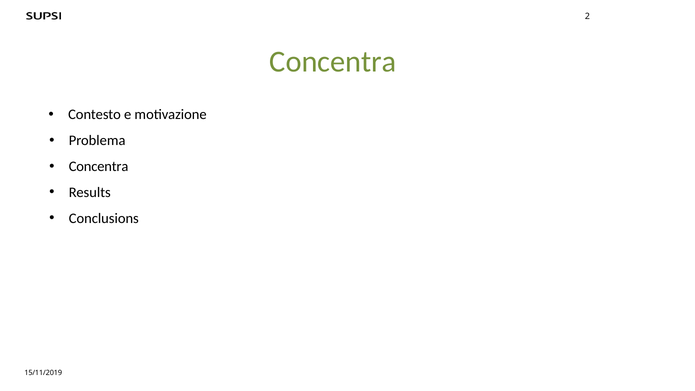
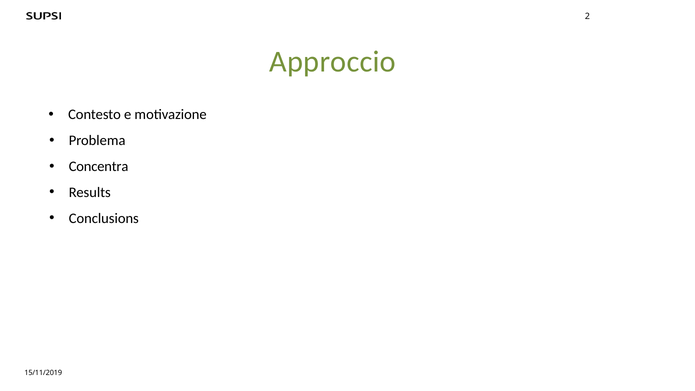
Concentra at (333, 61): Concentra -> Approccio
